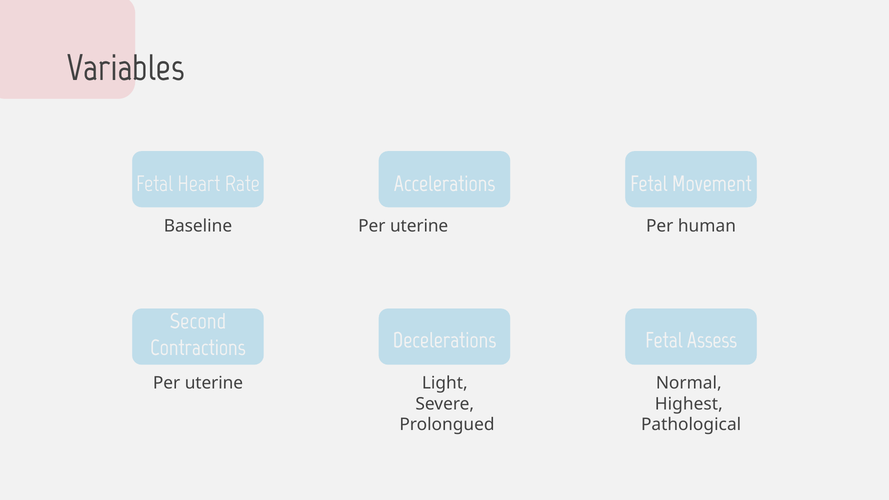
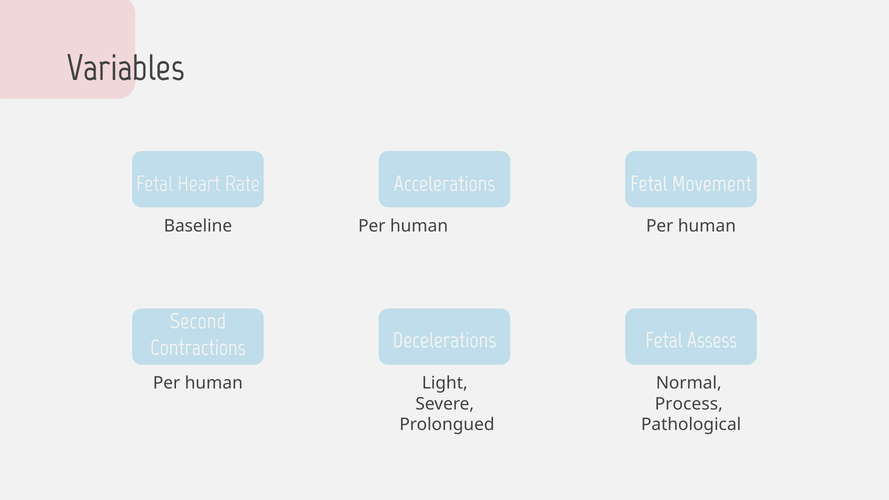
uterine at (419, 226): uterine -> human
uterine at (214, 383): uterine -> human
Highest: Highest -> Process
